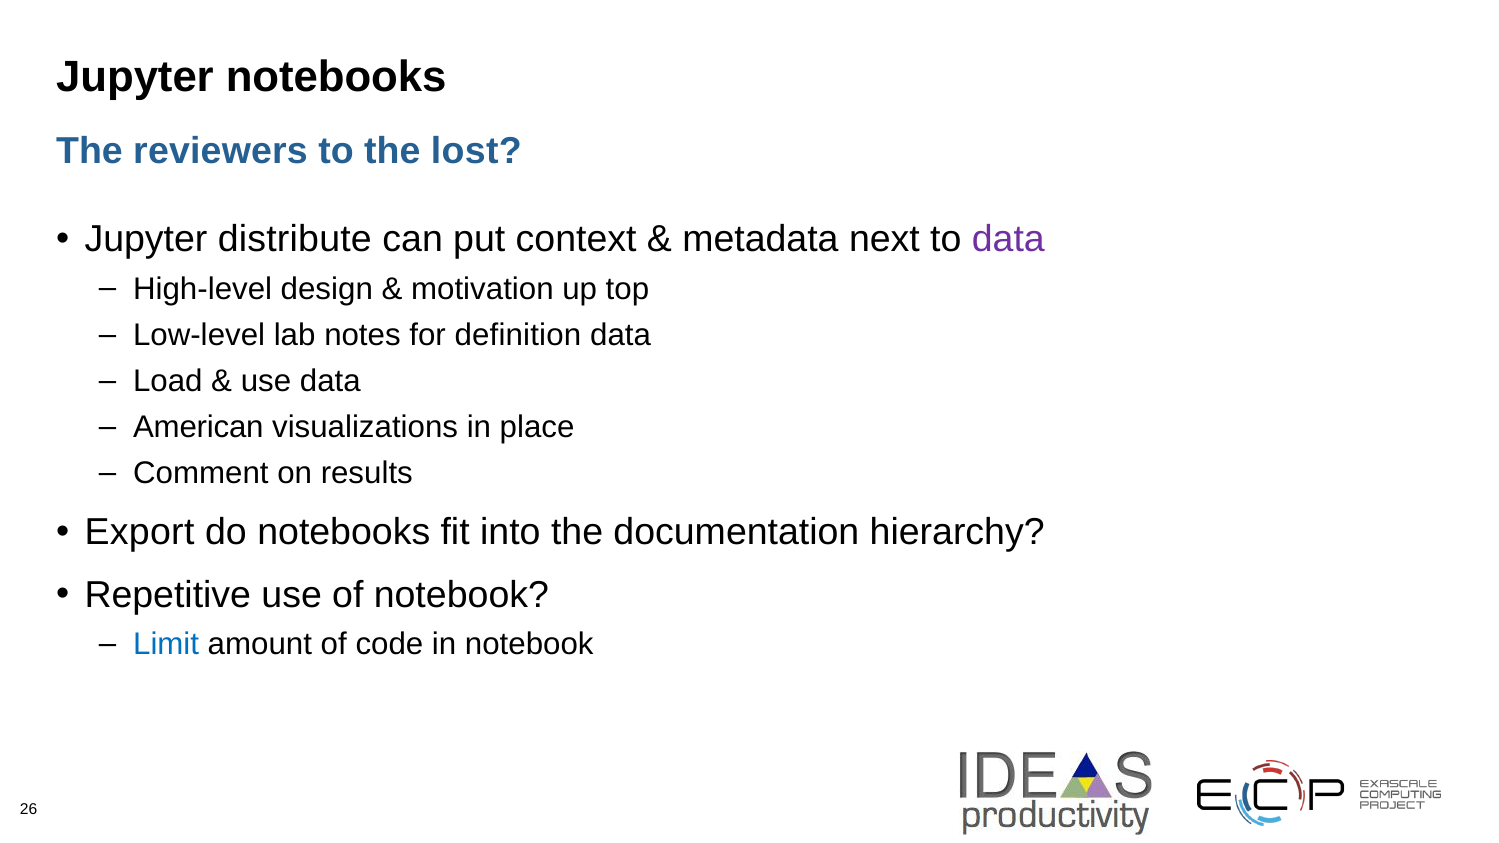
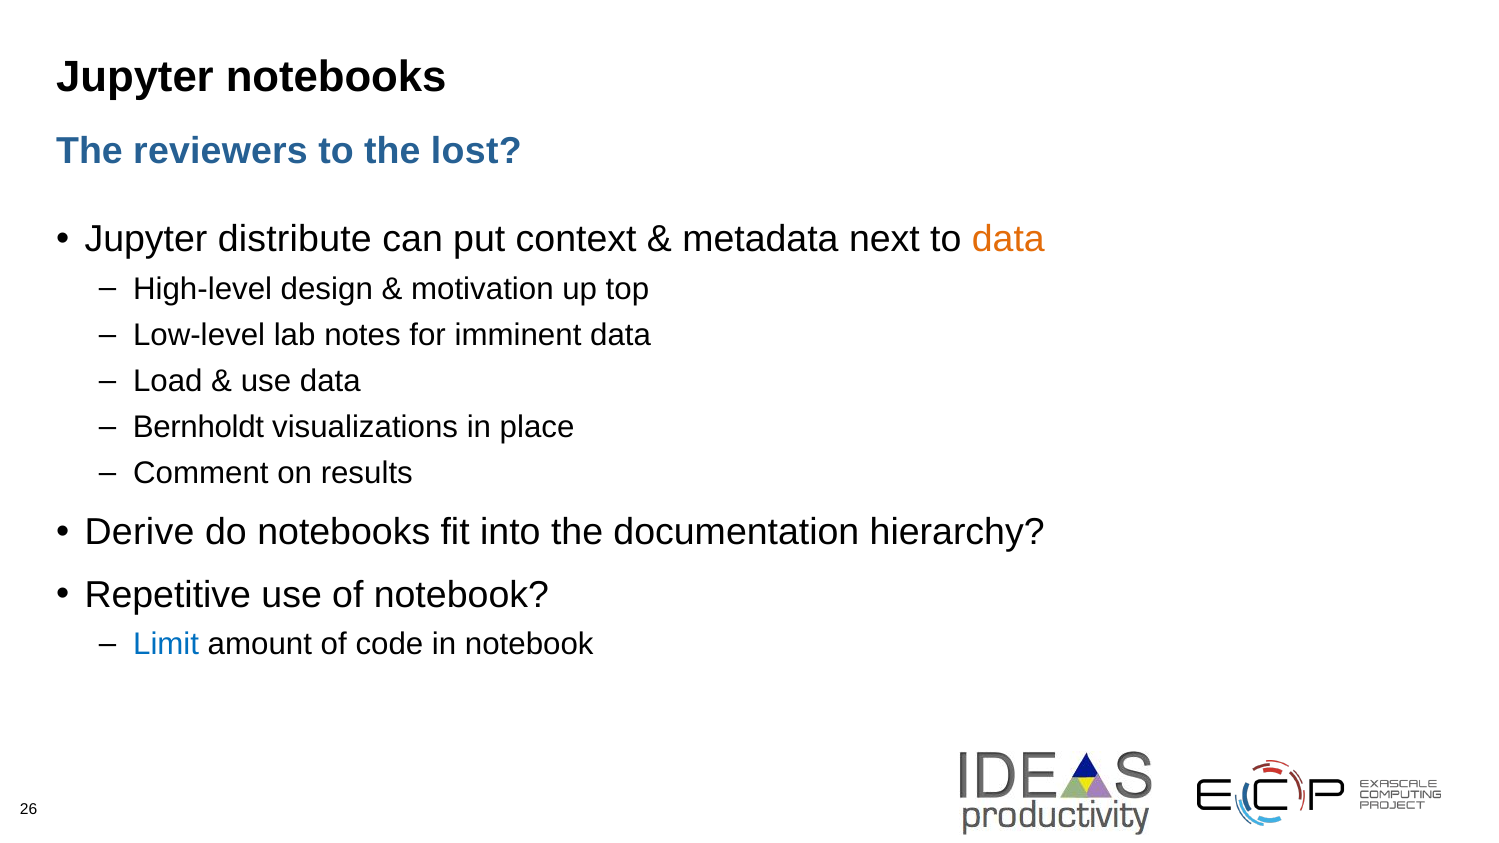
data at (1008, 239) colour: purple -> orange
definition: definition -> imminent
American: American -> Bernholdt
Export: Export -> Derive
